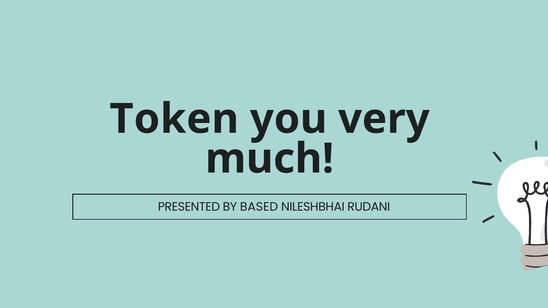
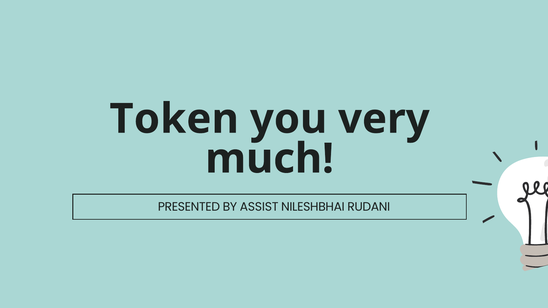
BASED: BASED -> ASSIST
